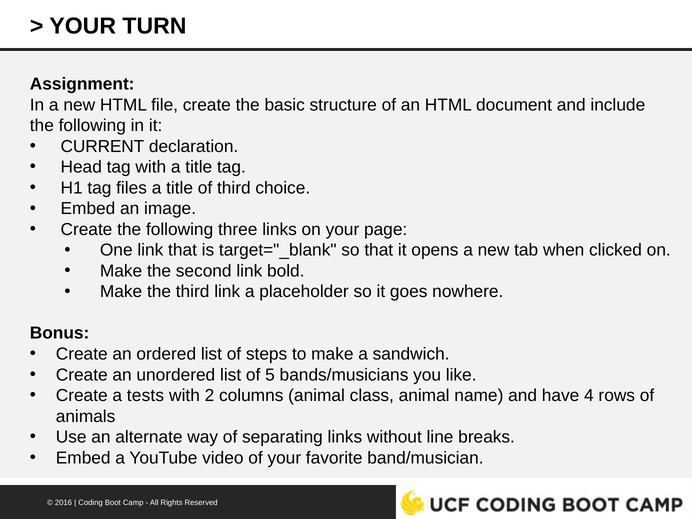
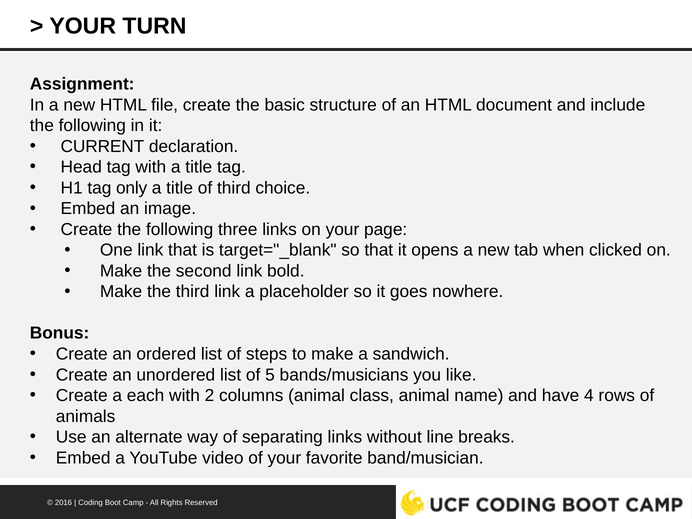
files: files -> only
tests: tests -> each
